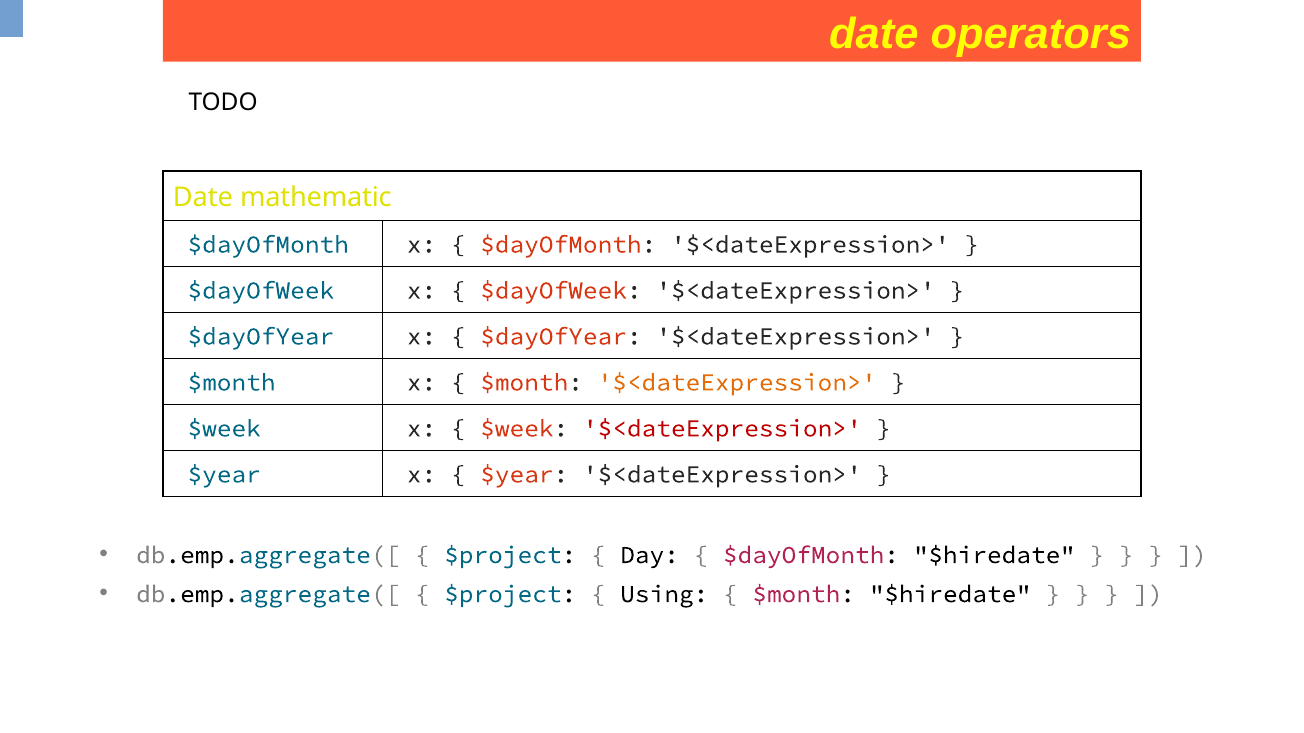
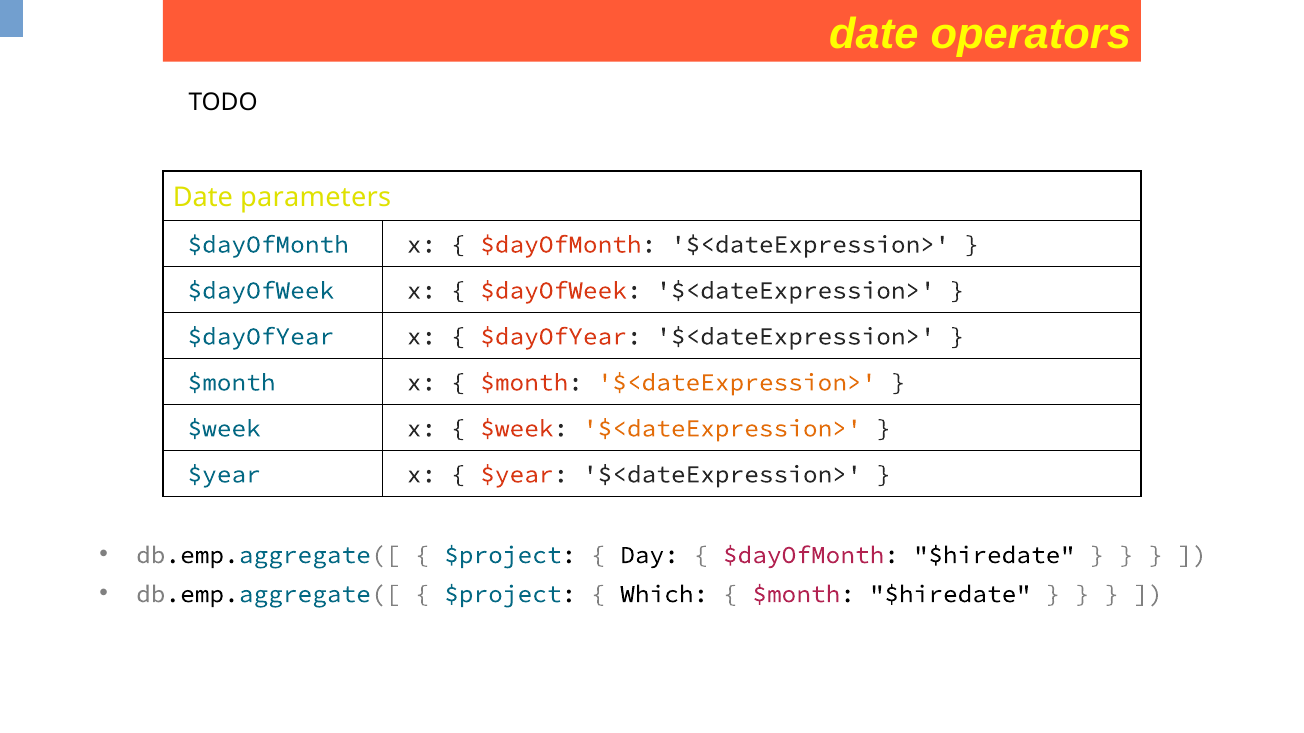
mathematic: mathematic -> parameters
$<dateExpression> at (722, 429) colour: red -> orange
Using: Using -> Which
